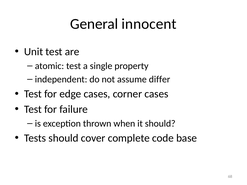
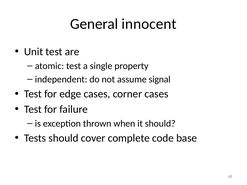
differ: differ -> signal
